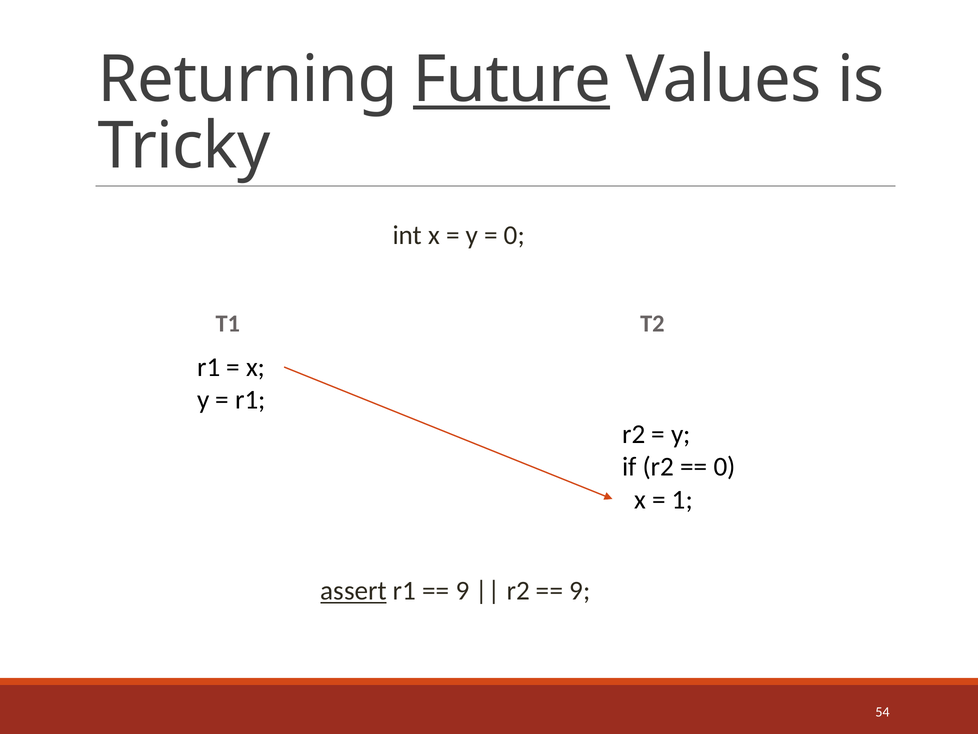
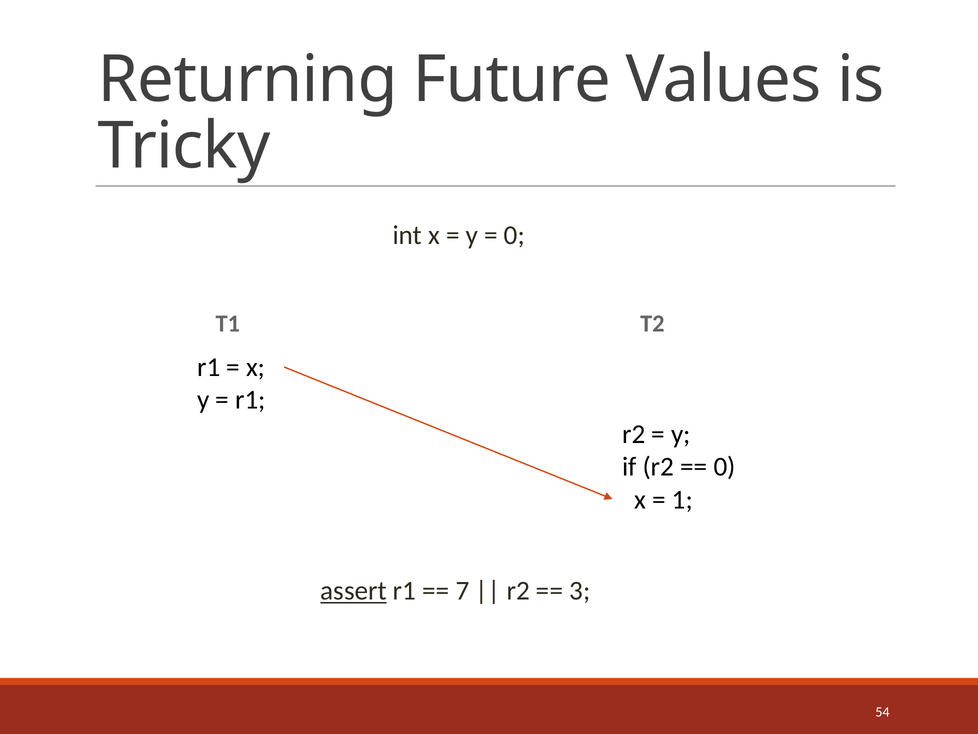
Future underline: present -> none
9 at (462, 591): 9 -> 7
9 at (580, 591): 9 -> 3
